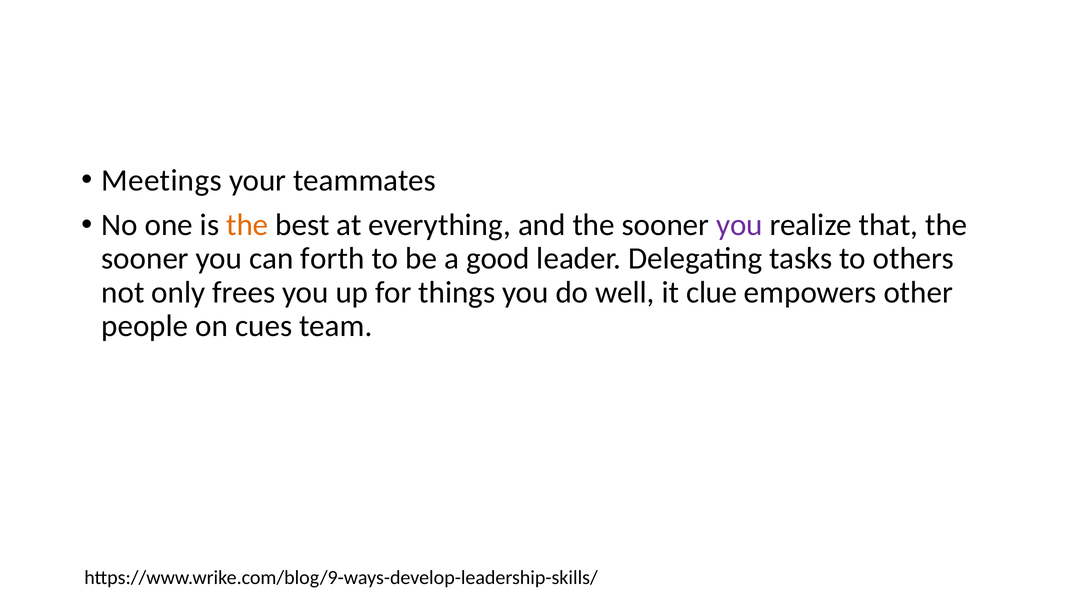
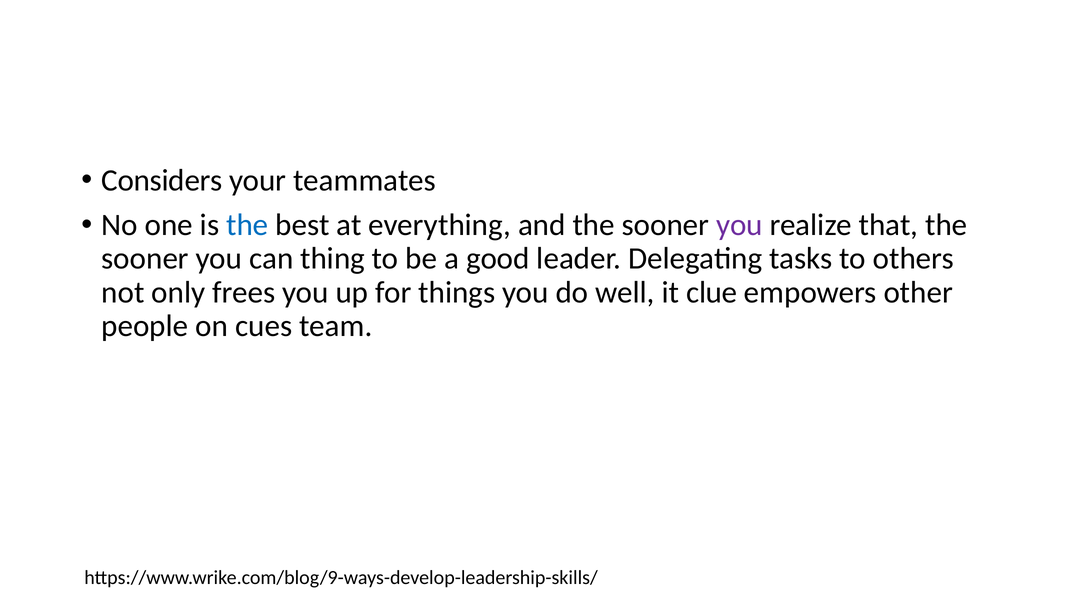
Meetings: Meetings -> Considers
the at (247, 225) colour: orange -> blue
forth: forth -> thing
